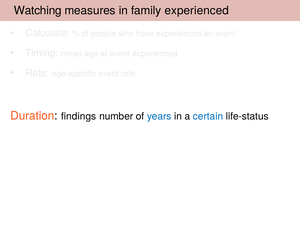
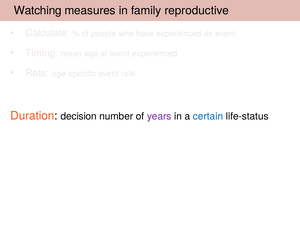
family experienced: experienced -> reproductive
findings: findings -> decision
years colour: blue -> purple
